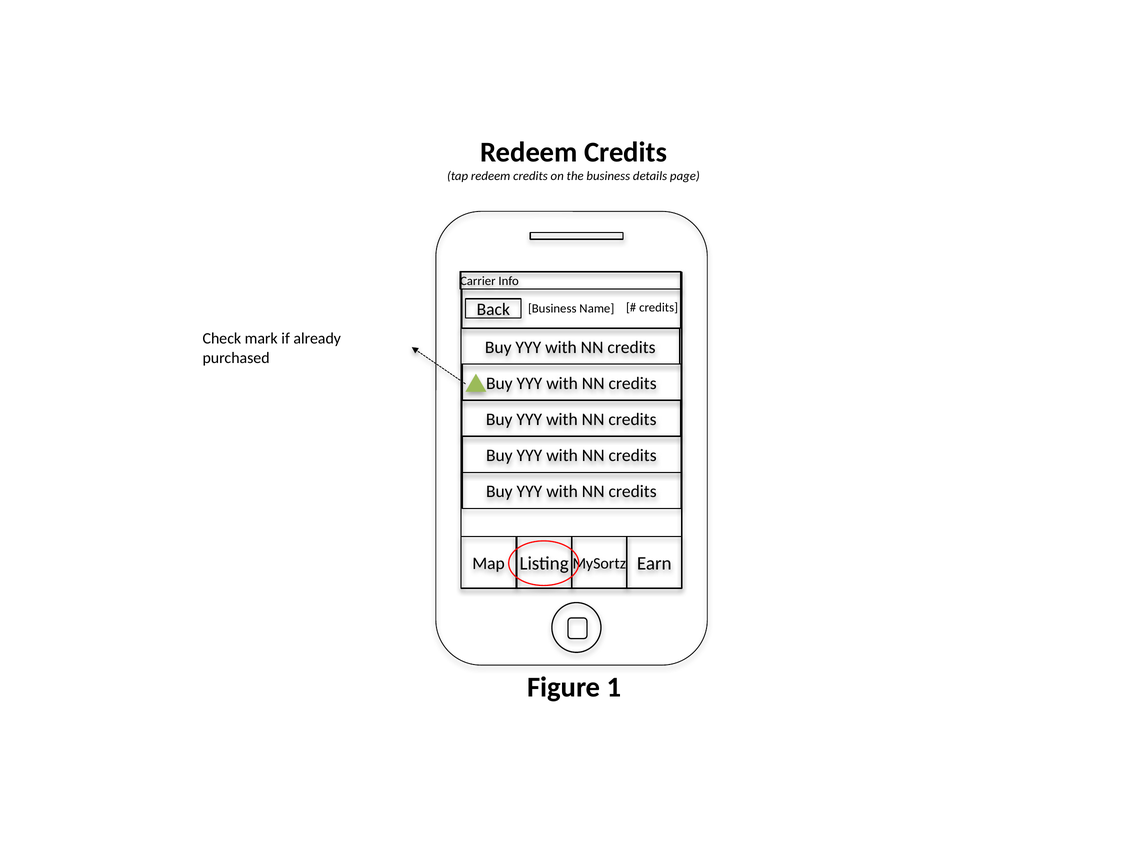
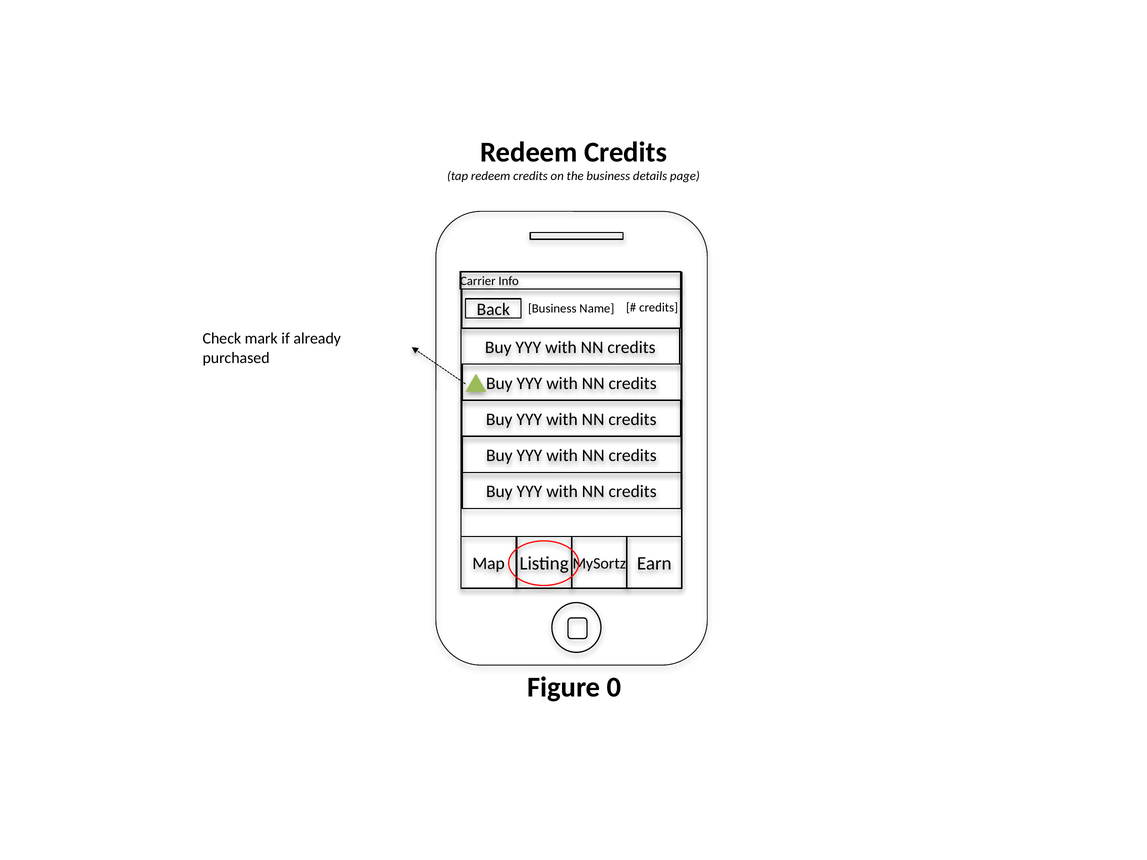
1: 1 -> 0
